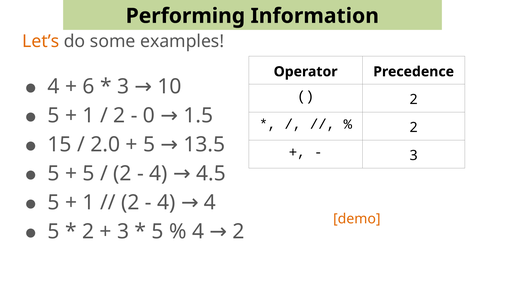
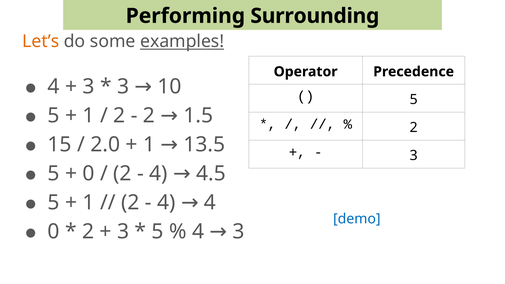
Information: Information -> Surrounding
examples underline: none -> present
6 at (89, 87): 6 -> 3
2 at (414, 100): 2 -> 5
0 at (149, 116): 0 -> 2
5 at (149, 145): 5 -> 1
5 at (89, 174): 5 -> 0
demo colour: orange -> blue
5 at (54, 232): 5 -> 0
4 2: 2 -> 3
